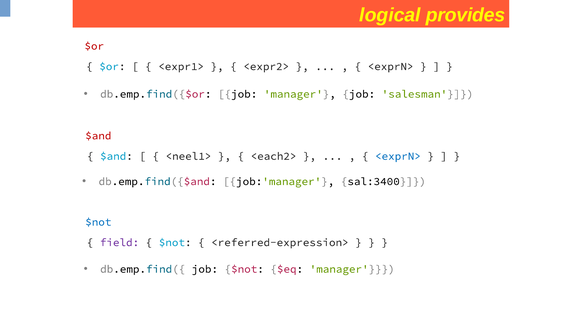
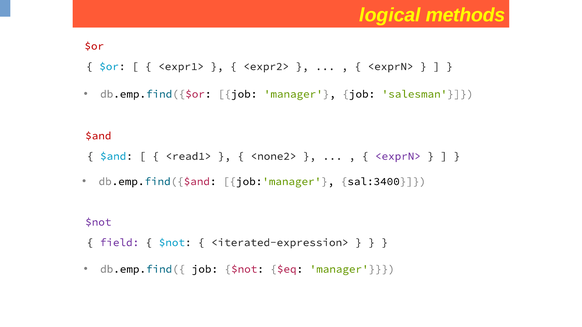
provides: provides -> methods
<neel1>: <neel1> -> <read1>
<each2>: <each2> -> <none2>
<exprN> at (398, 156) colour: blue -> purple
$not at (98, 222) colour: blue -> purple
<referred-expression>: <referred-expression> -> <iterated-expression>
